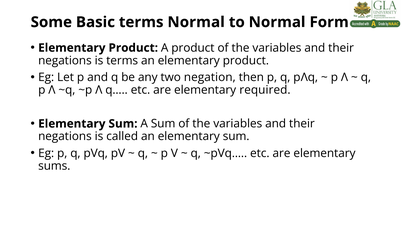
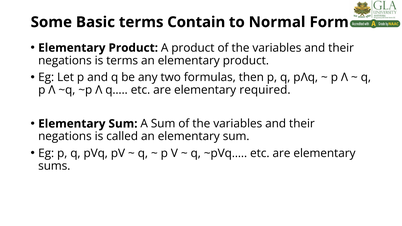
terms Normal: Normal -> Contain
negation: negation -> formulas
